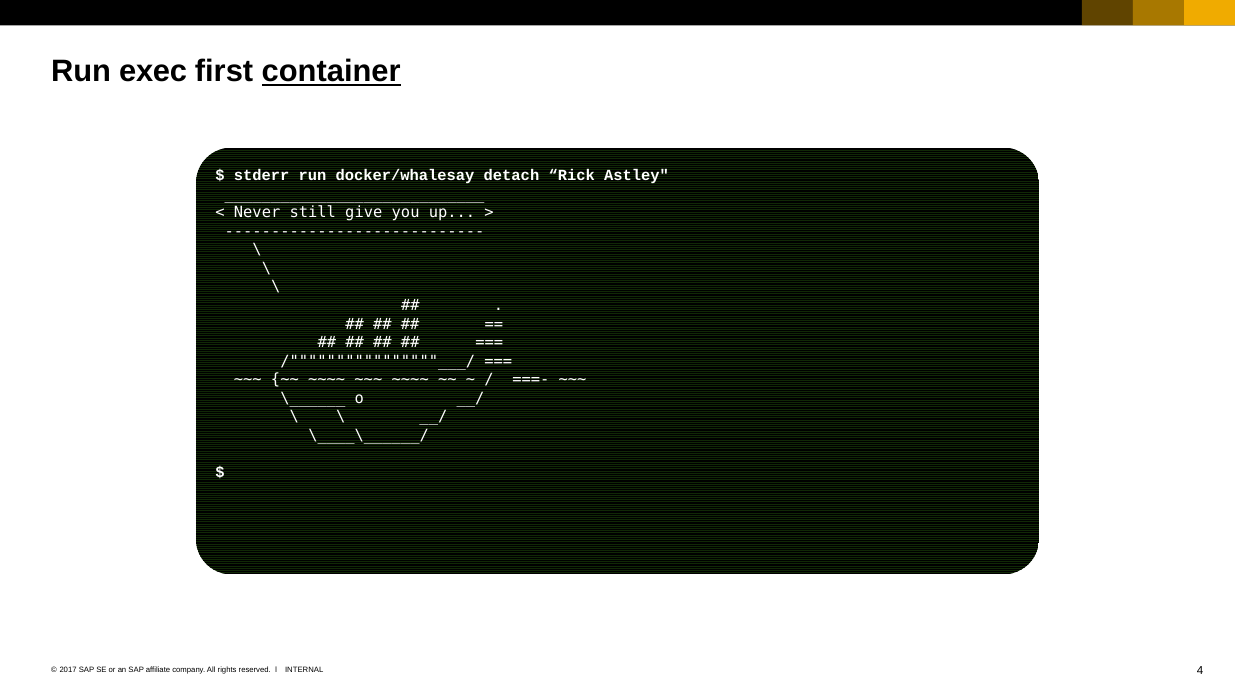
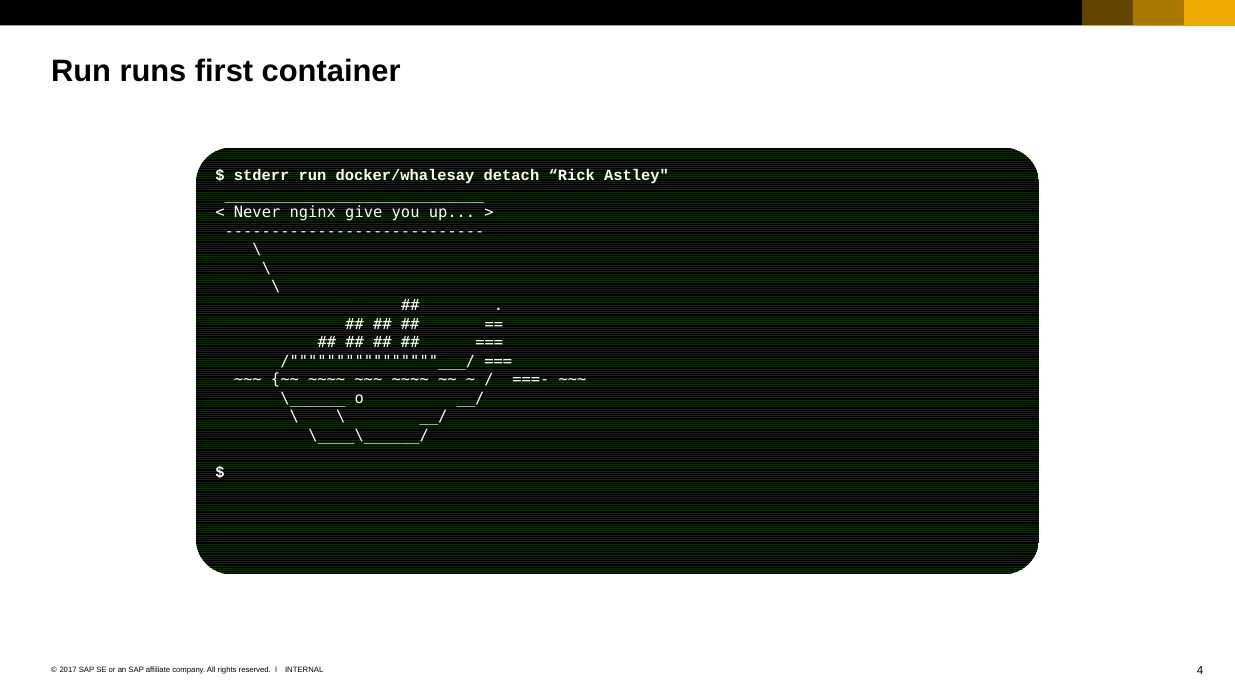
exec: exec -> runs
container underline: present -> none
still: still -> nginx
